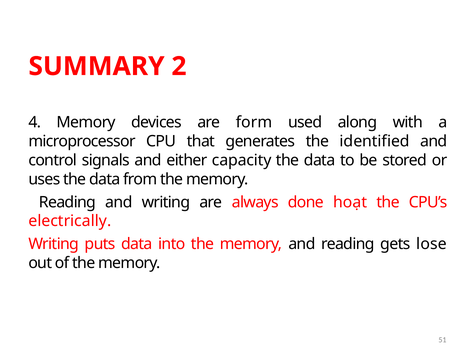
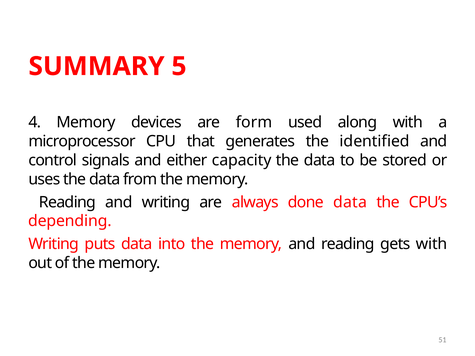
2: 2 -> 5
done hoạt: hoạt -> data
electrically: electrically -> depending
gets lose: lose -> with
